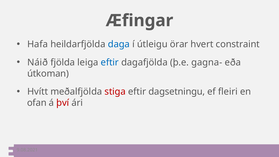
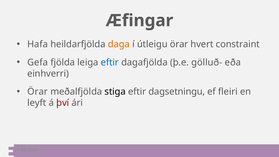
daga colour: blue -> orange
Náið: Náið -> Gefa
gagna-: gagna- -> gölluð-
útkoman: útkoman -> einhverri
Hvítt at (38, 92): Hvítt -> Örar
stiga colour: red -> black
ofan: ofan -> leyft
